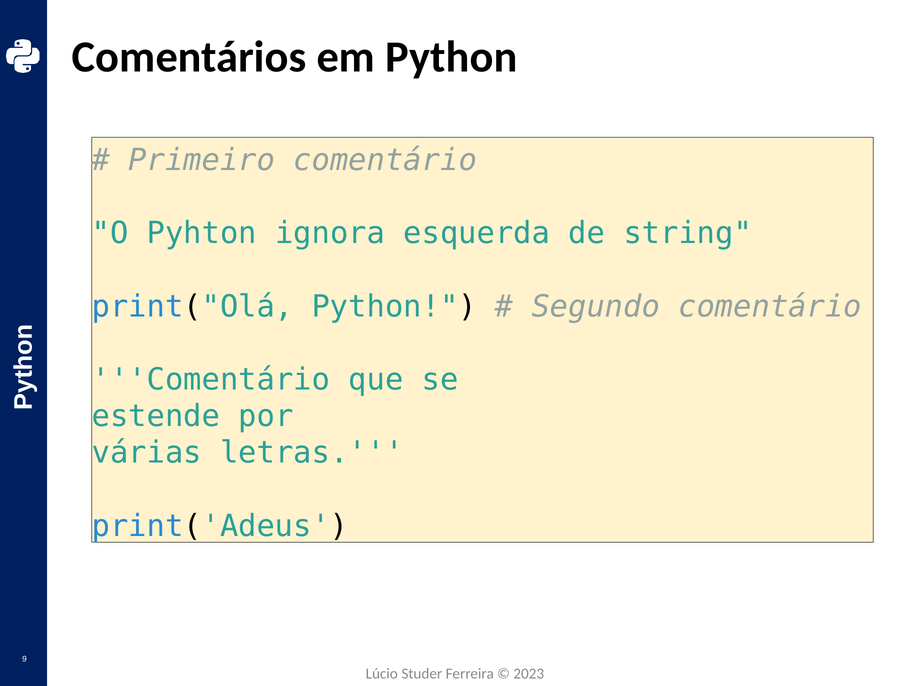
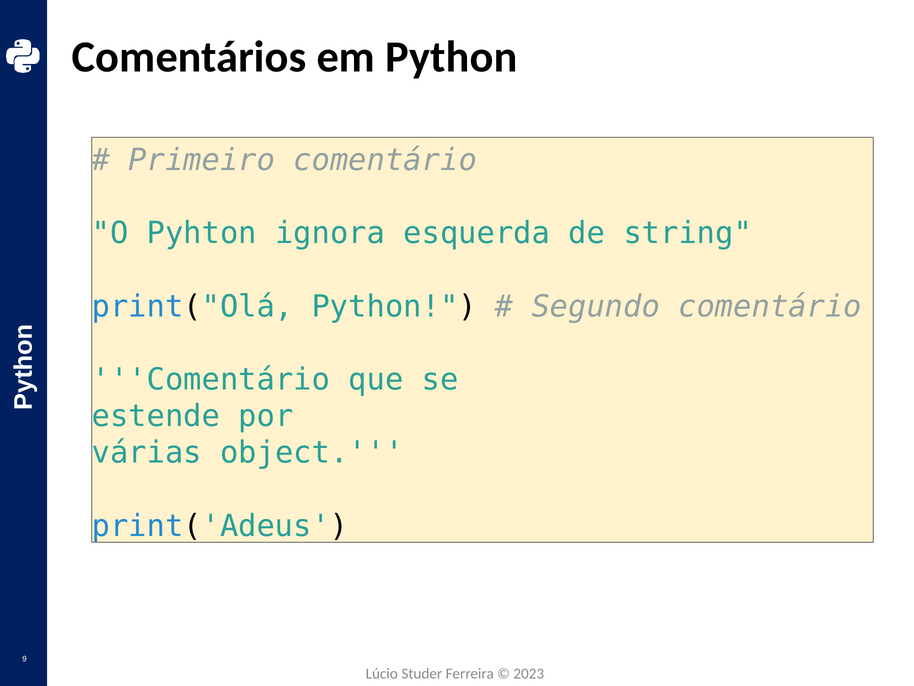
letras: letras -> object
